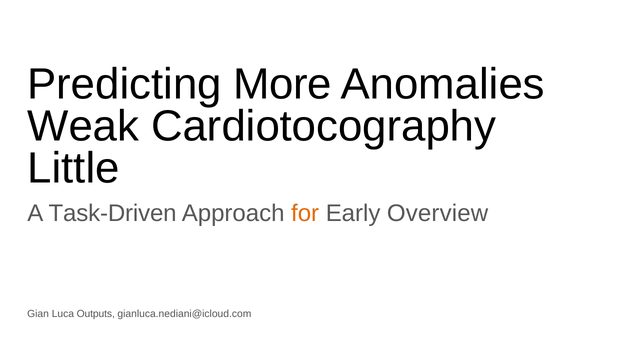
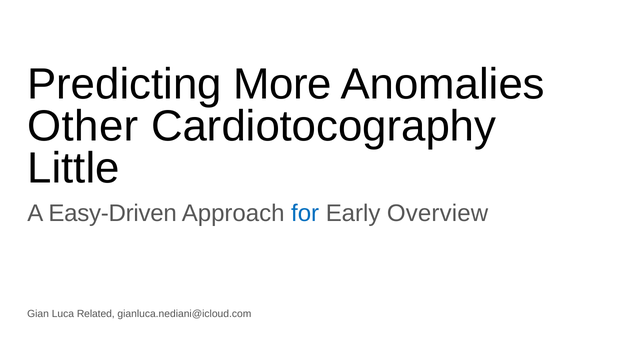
Weak: Weak -> Other
Task-Driven: Task-Driven -> Easy-Driven
for colour: orange -> blue
Outputs: Outputs -> Related
